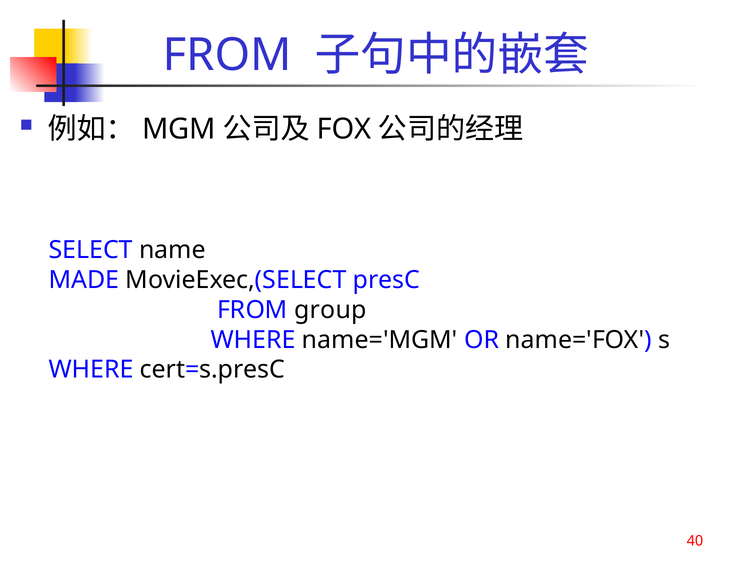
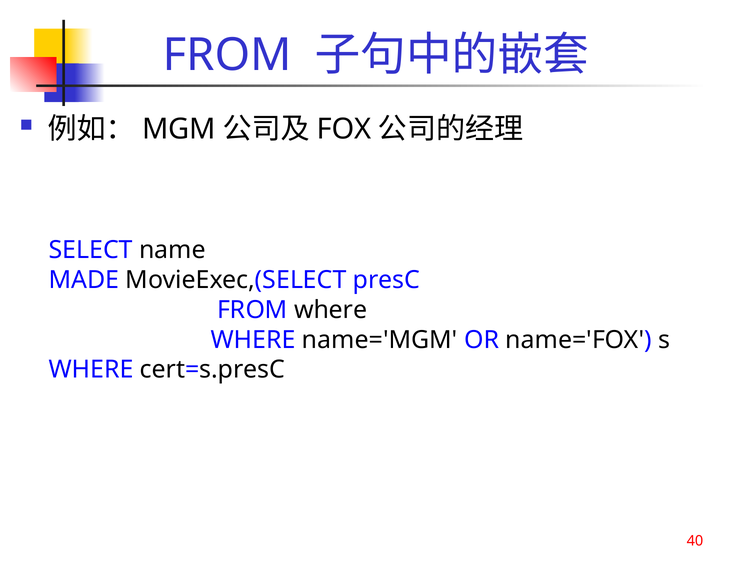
FROM group: group -> where
